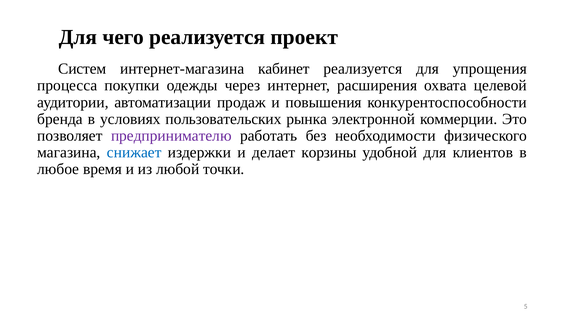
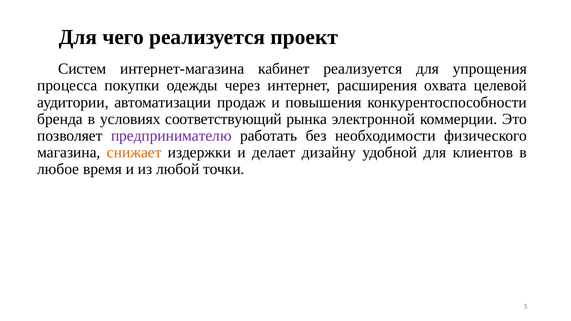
пользовательских: пользовательских -> соответствующий
снижает colour: blue -> orange
корзины: корзины -> дизайну
